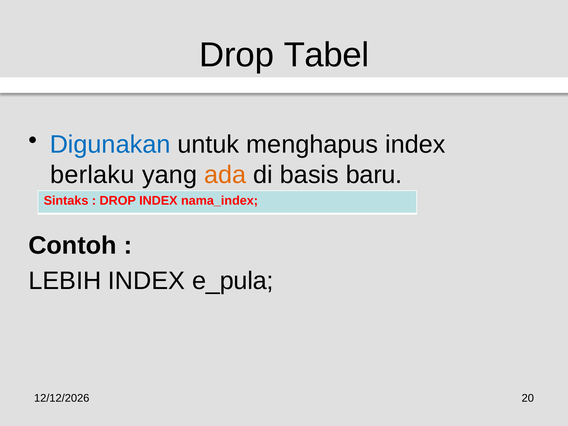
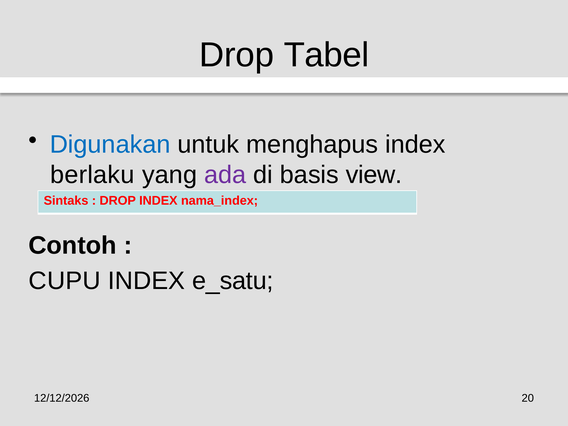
ada colour: orange -> purple
baru: baru -> view
LEBIH: LEBIH -> CUPU
e_pula: e_pula -> e_satu
